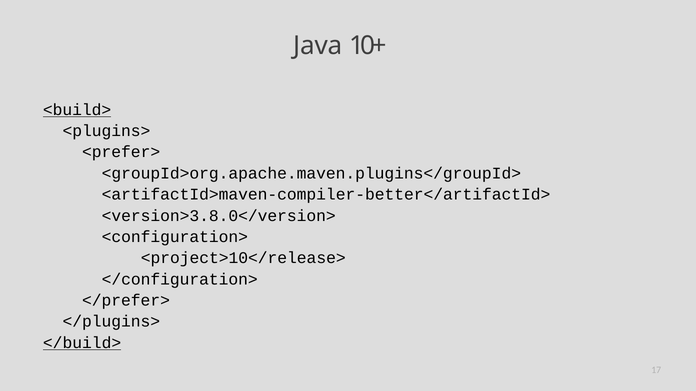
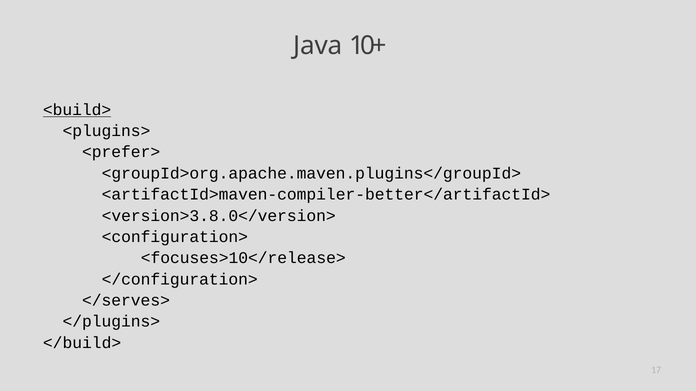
<project>10</release>: <project>10</release> -> <focuses>10</release>
</prefer>: </prefer> -> </serves>
</build> underline: present -> none
